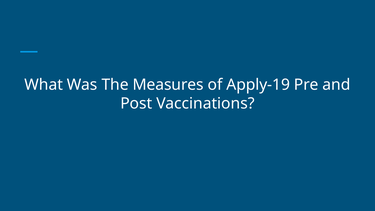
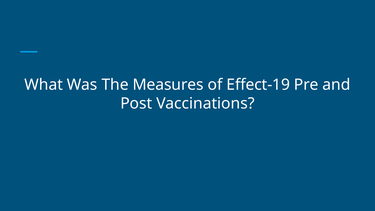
Apply-19: Apply-19 -> Effect-19
